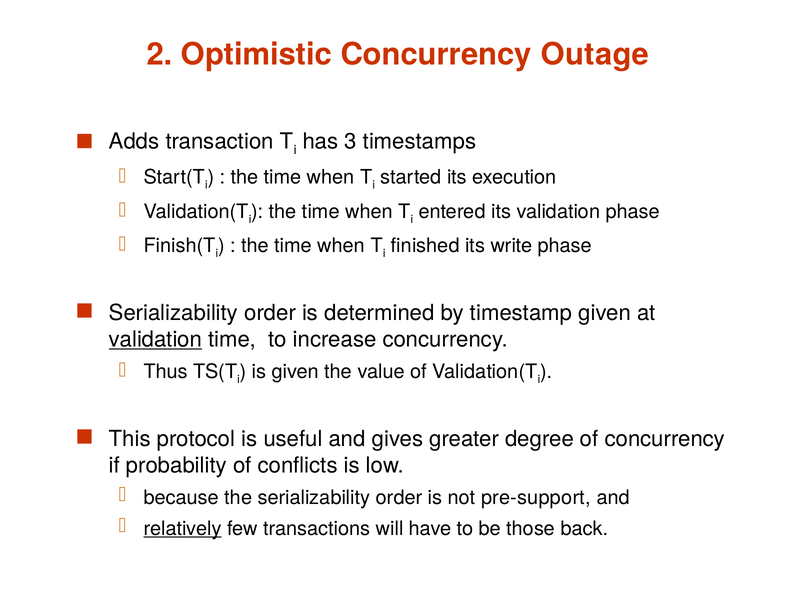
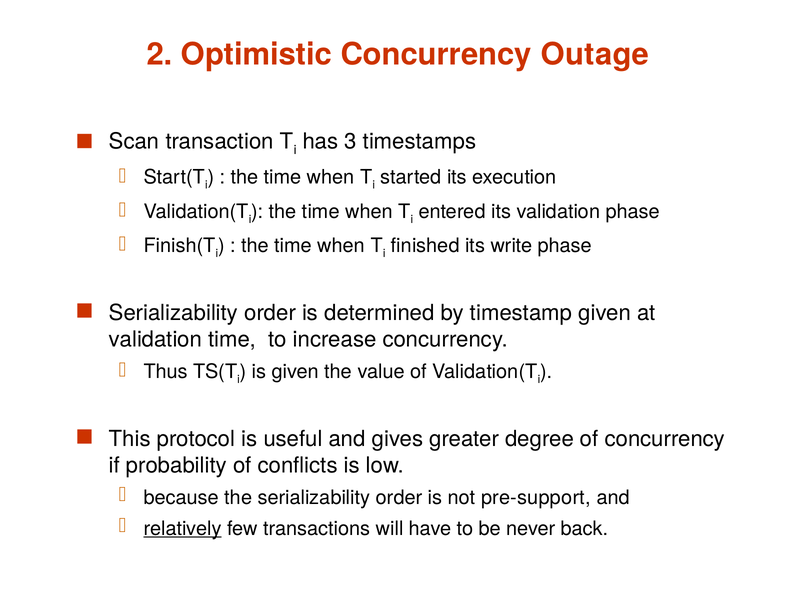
Adds: Adds -> Scan
validation at (155, 339) underline: present -> none
those: those -> never
